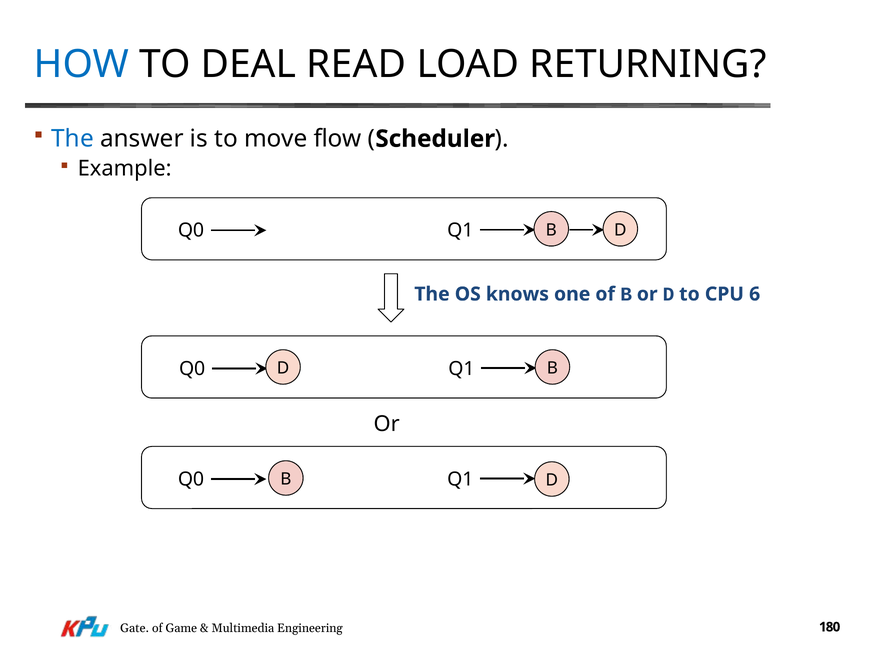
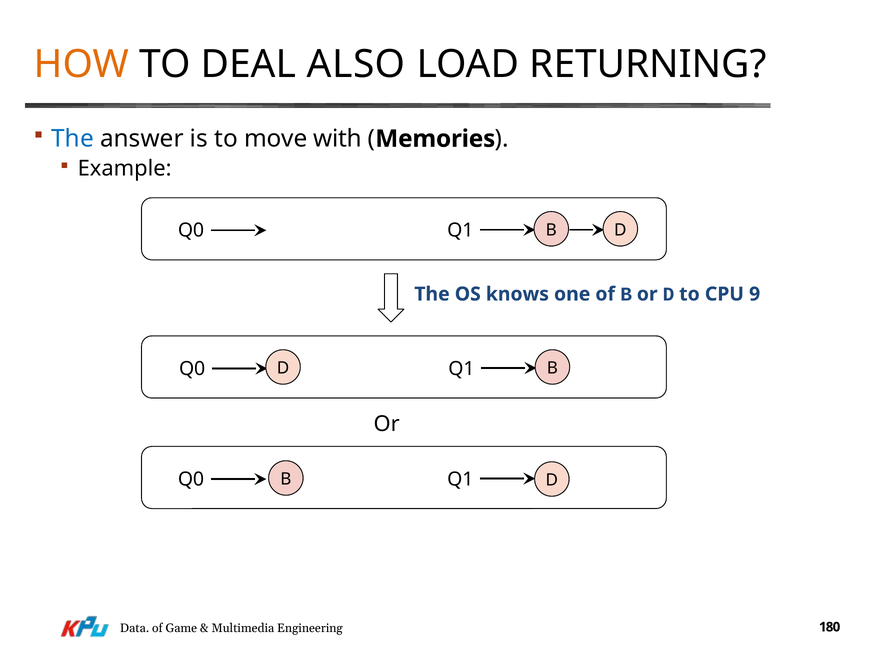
HOW colour: blue -> orange
READ: READ -> ALSO
flow: flow -> with
Scheduler: Scheduler -> Memories
6: 6 -> 9
Gate: Gate -> Data
